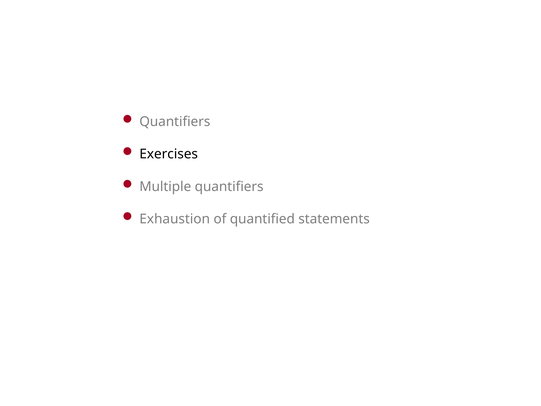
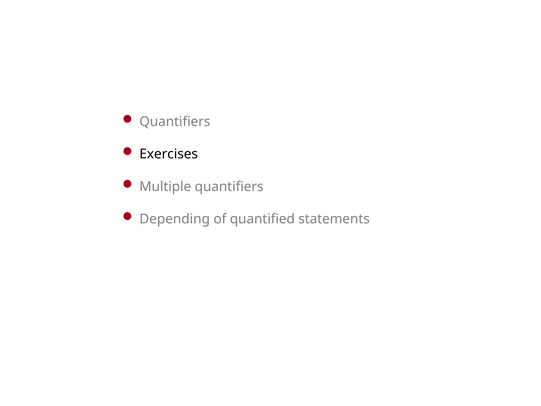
Exhaustion: Exhaustion -> Depending
